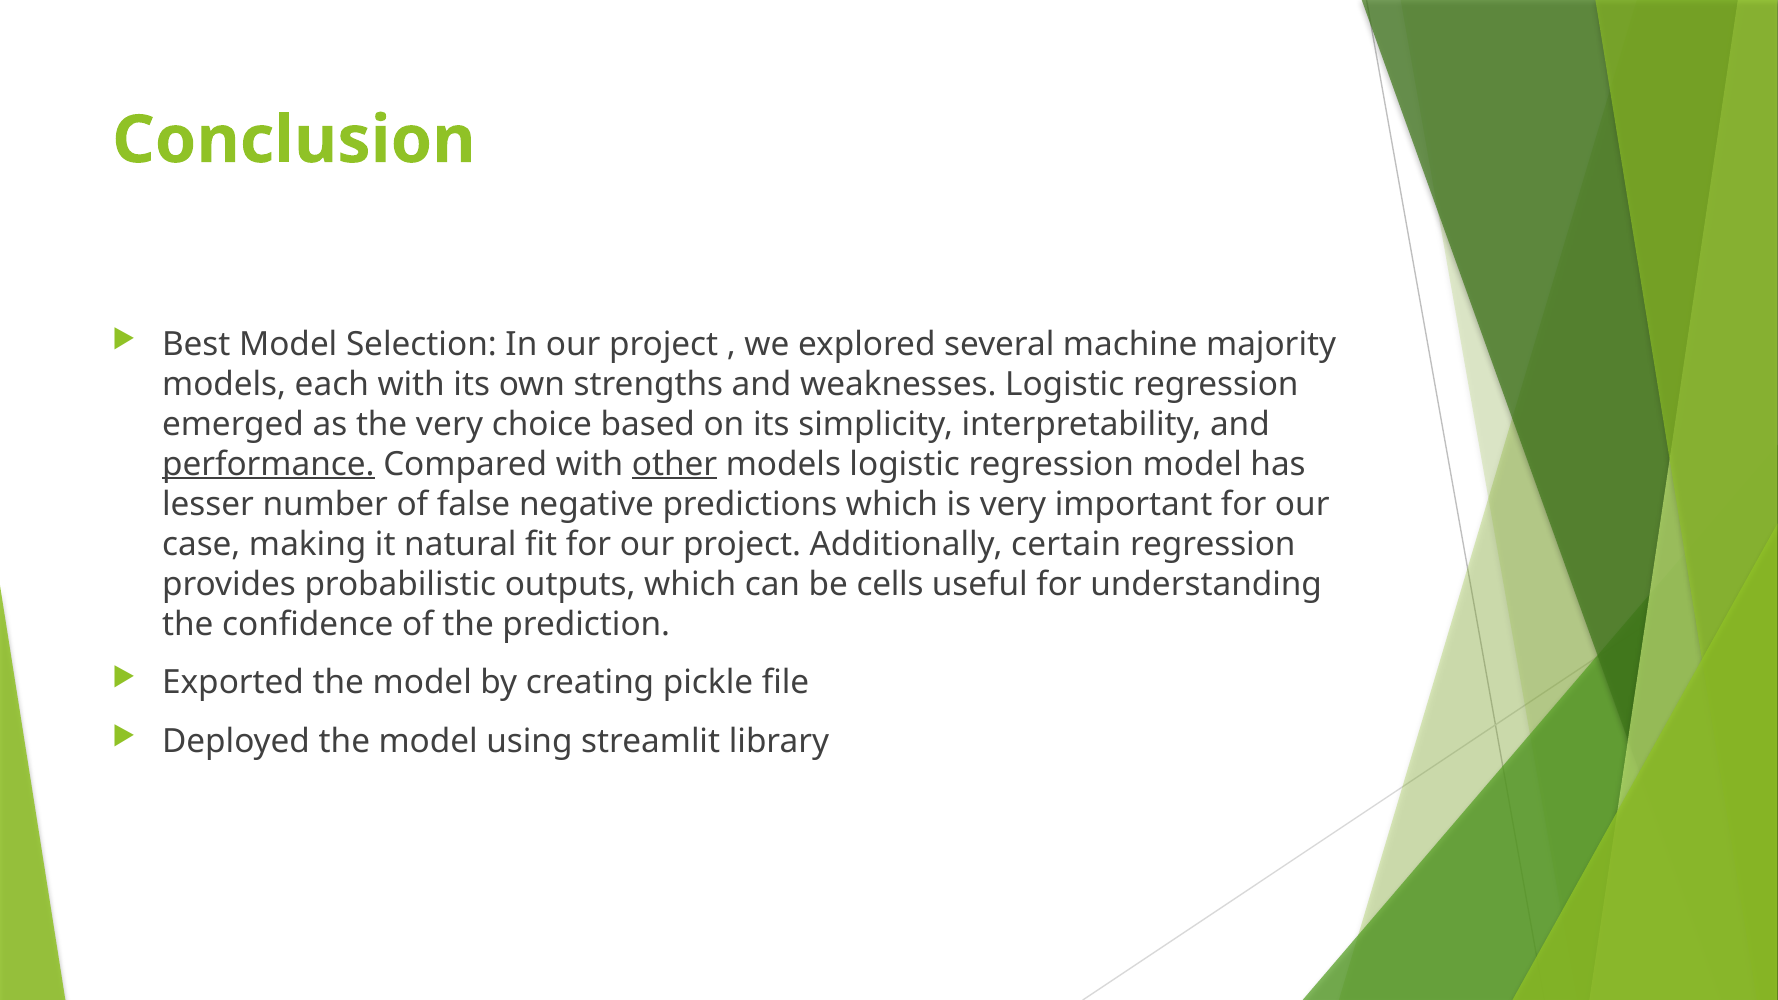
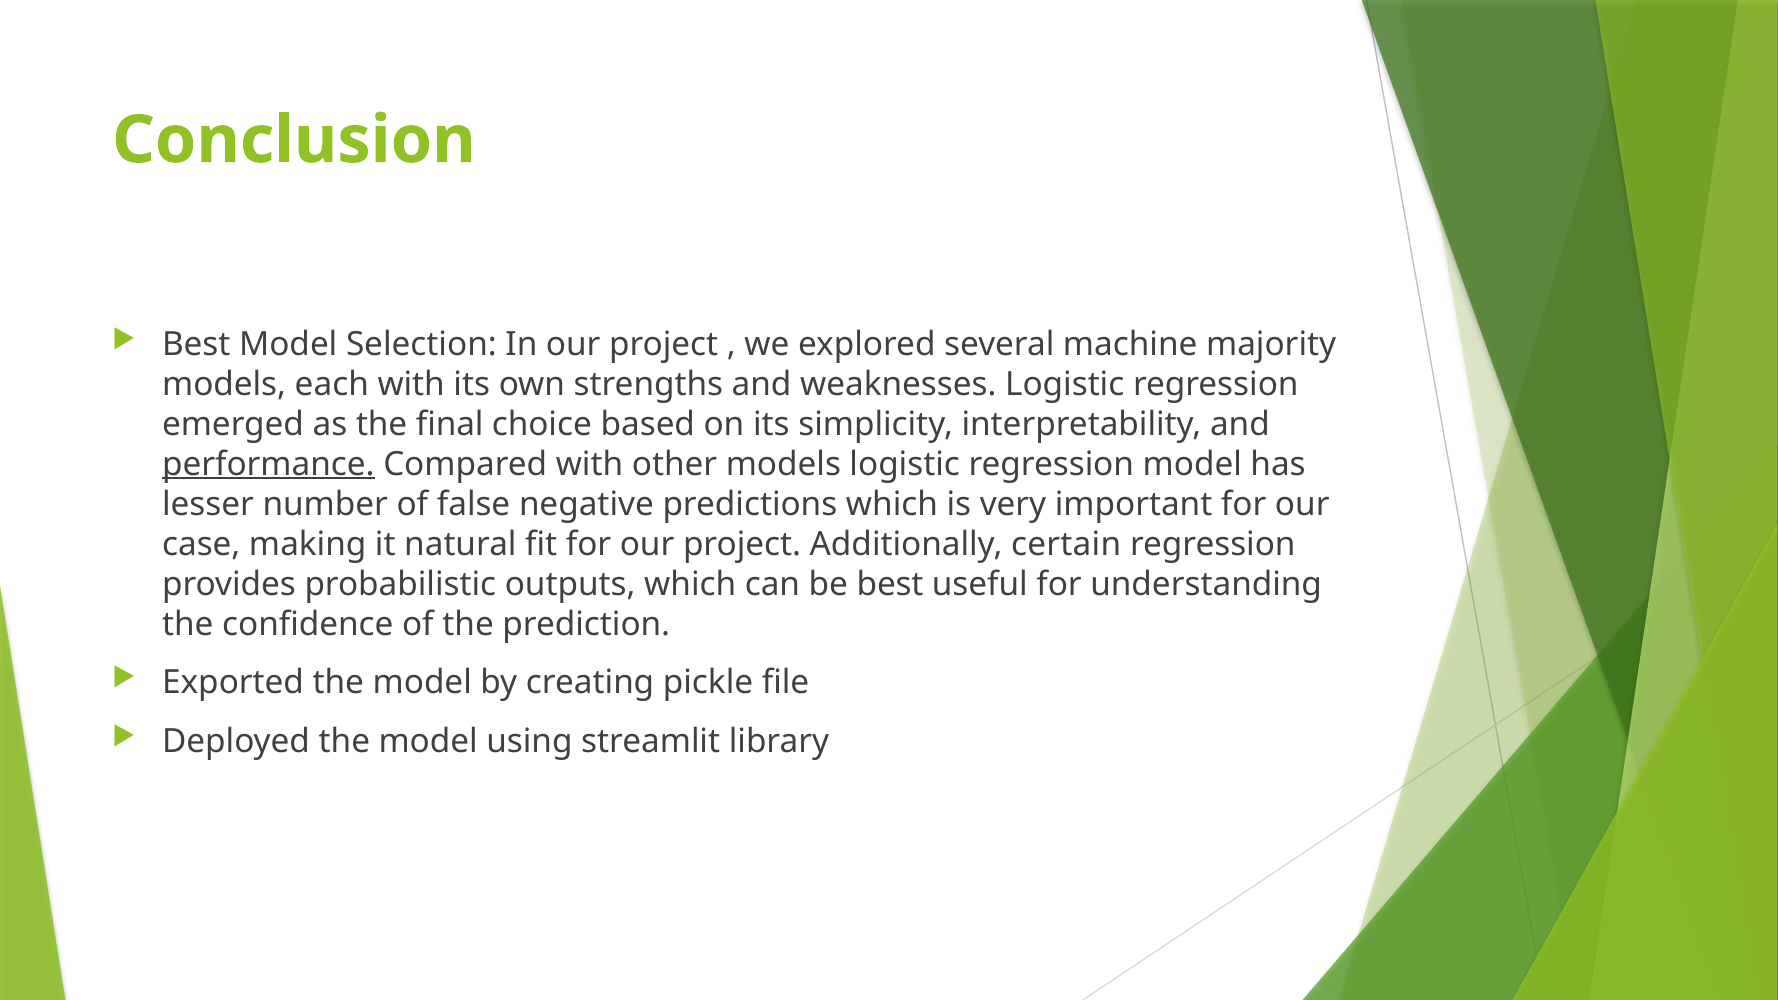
the very: very -> final
other underline: present -> none
be cells: cells -> best
